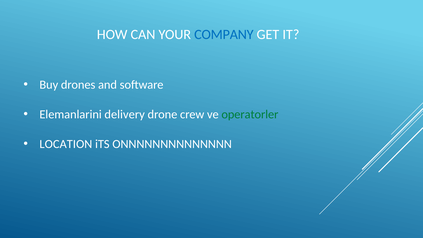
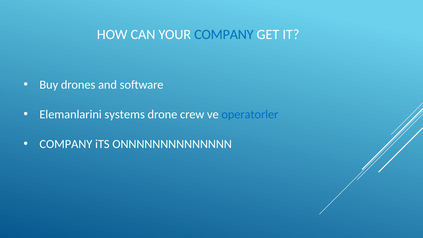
delivery: delivery -> systems
operatorler colour: green -> blue
LOCATION at (66, 144): LOCATION -> COMPANY
